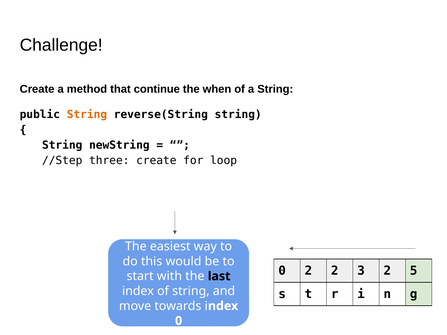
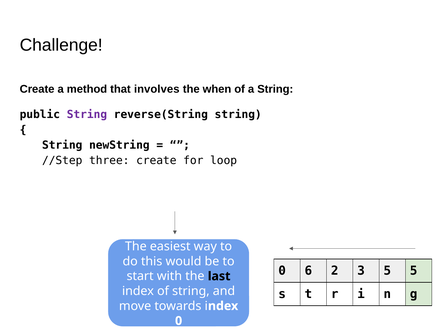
continue: continue -> involves
String at (87, 114) colour: orange -> purple
0 2: 2 -> 6
3 2: 2 -> 5
